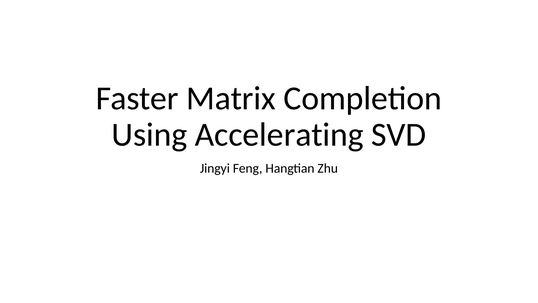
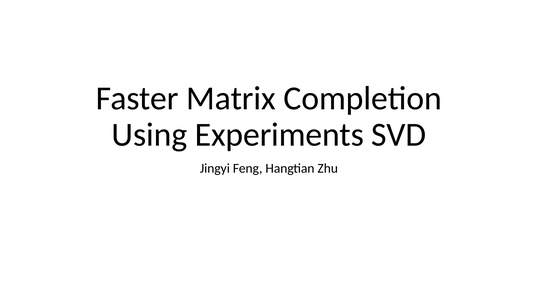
Accelerating: Accelerating -> Experiments
